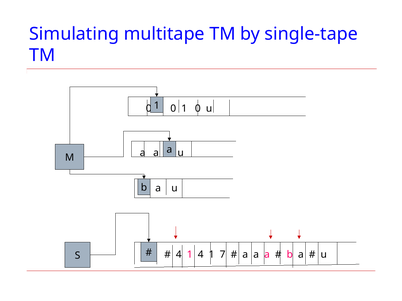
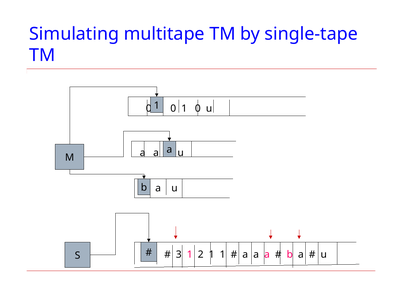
4 at (179, 255): 4 -> 3
1 4: 4 -> 2
1 7: 7 -> 1
